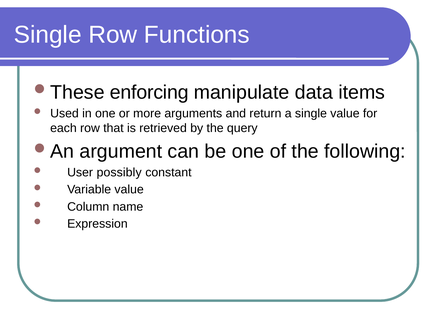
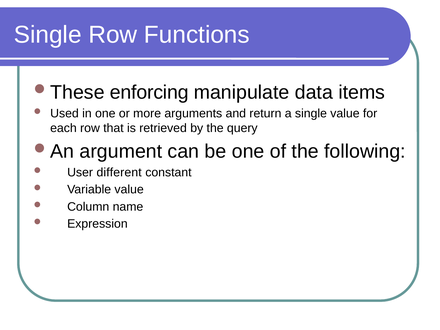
possibly: possibly -> different
